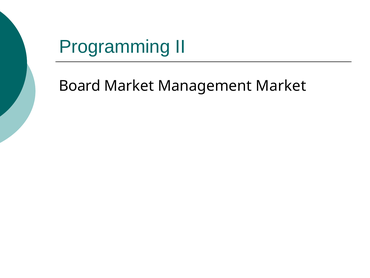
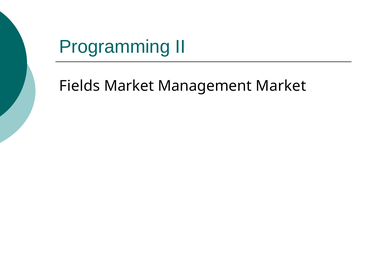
Board: Board -> Fields
